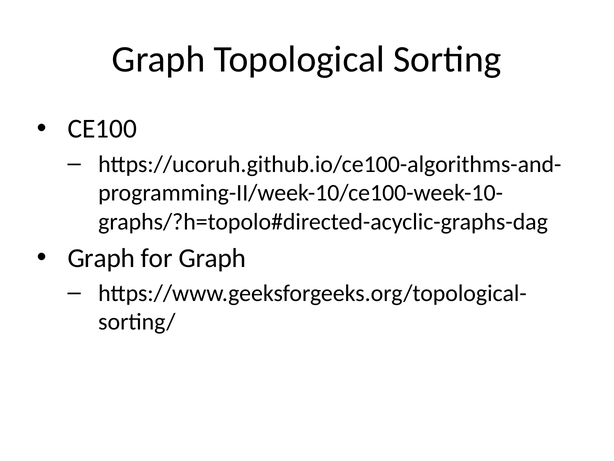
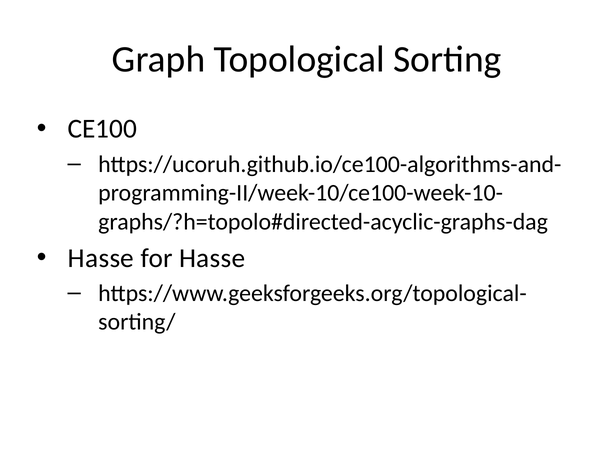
Graph at (101, 258): Graph -> Hasse
for Graph: Graph -> Hasse
